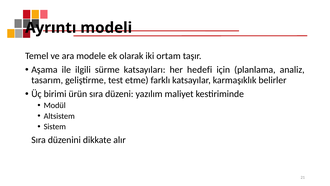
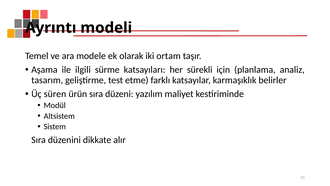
hedefi: hedefi -> sürekli
birimi: birimi -> süren
